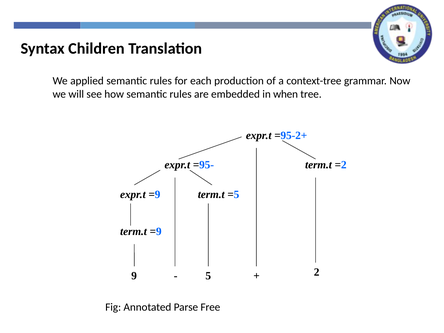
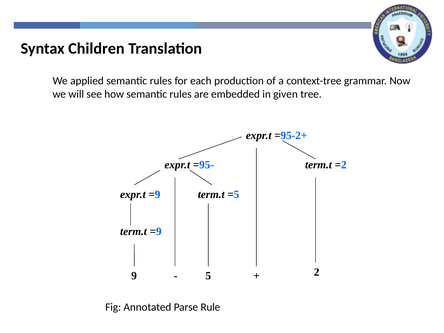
when: when -> given
Free: Free -> Rule
